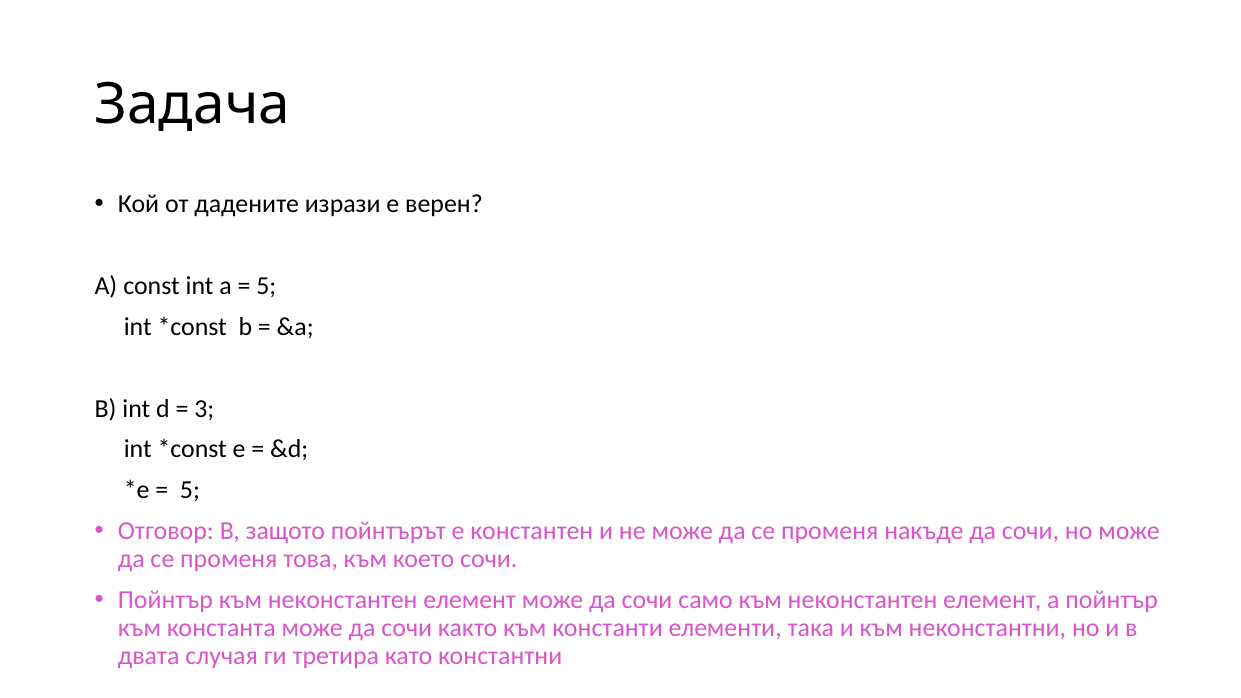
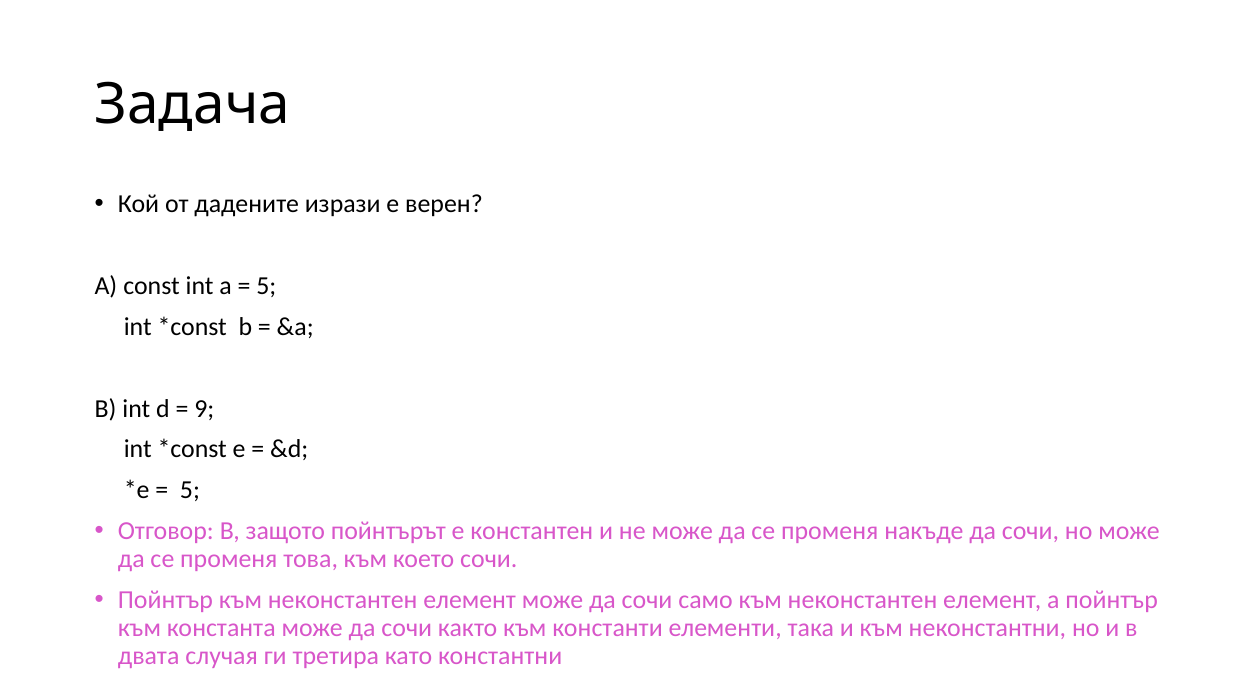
3: 3 -> 9
